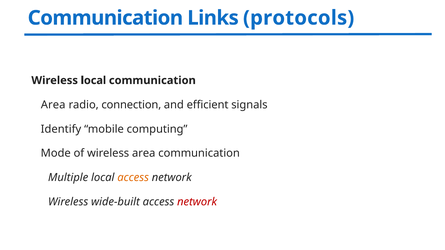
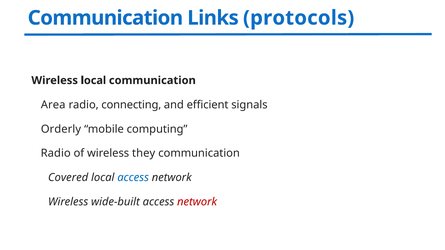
connection: connection -> connecting
Identify: Identify -> Orderly
Mode at (56, 154): Mode -> Radio
wireless area: area -> they
Multiple: Multiple -> Covered
access at (133, 178) colour: orange -> blue
